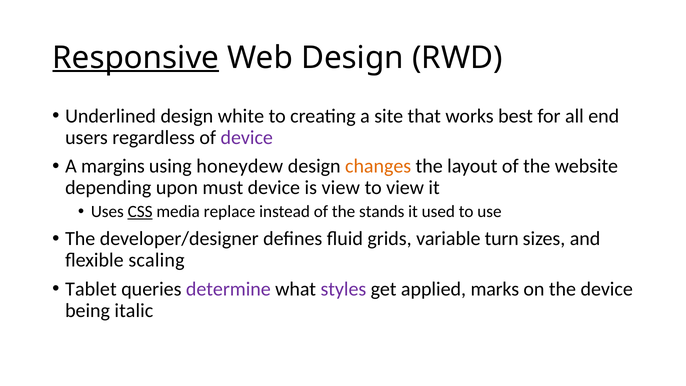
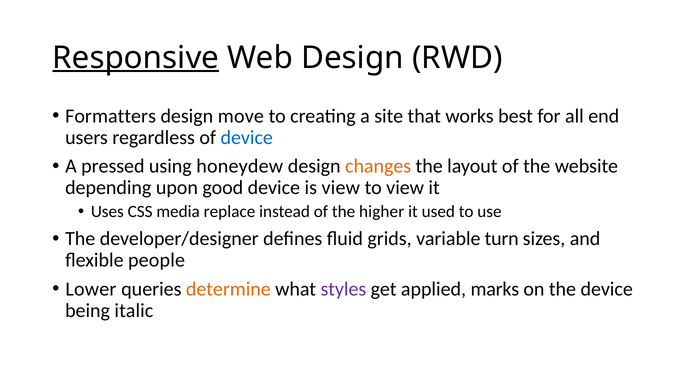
Underlined: Underlined -> Formatters
white: white -> move
device at (247, 138) colour: purple -> blue
margins: margins -> pressed
must: must -> good
CSS underline: present -> none
stands: stands -> higher
scaling: scaling -> people
Tablet: Tablet -> Lower
determine colour: purple -> orange
